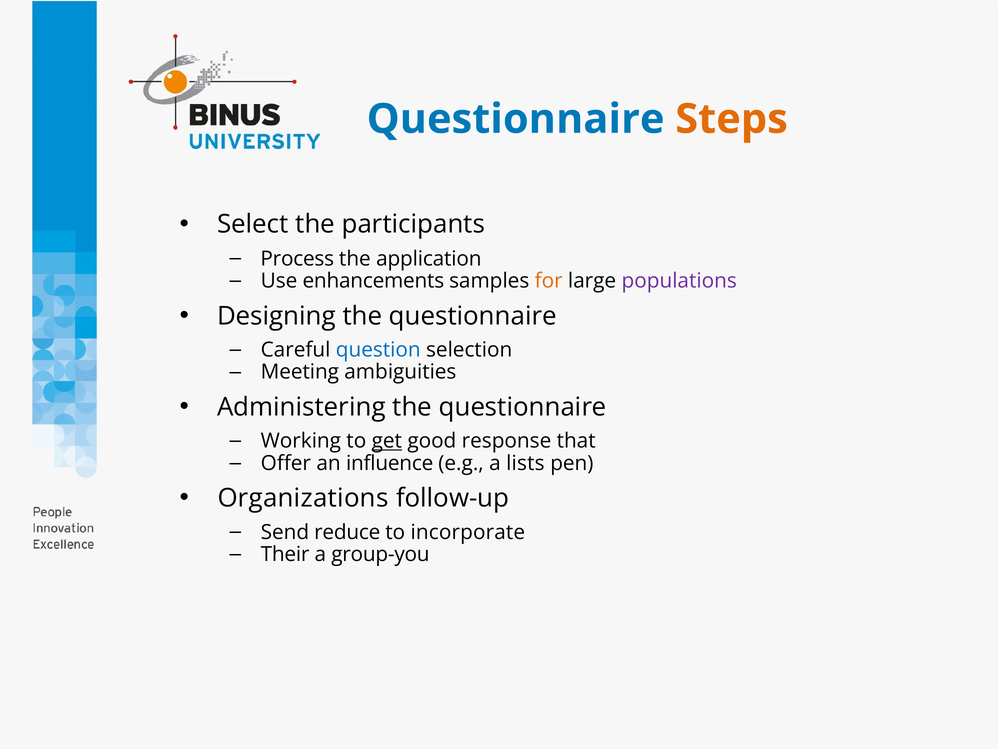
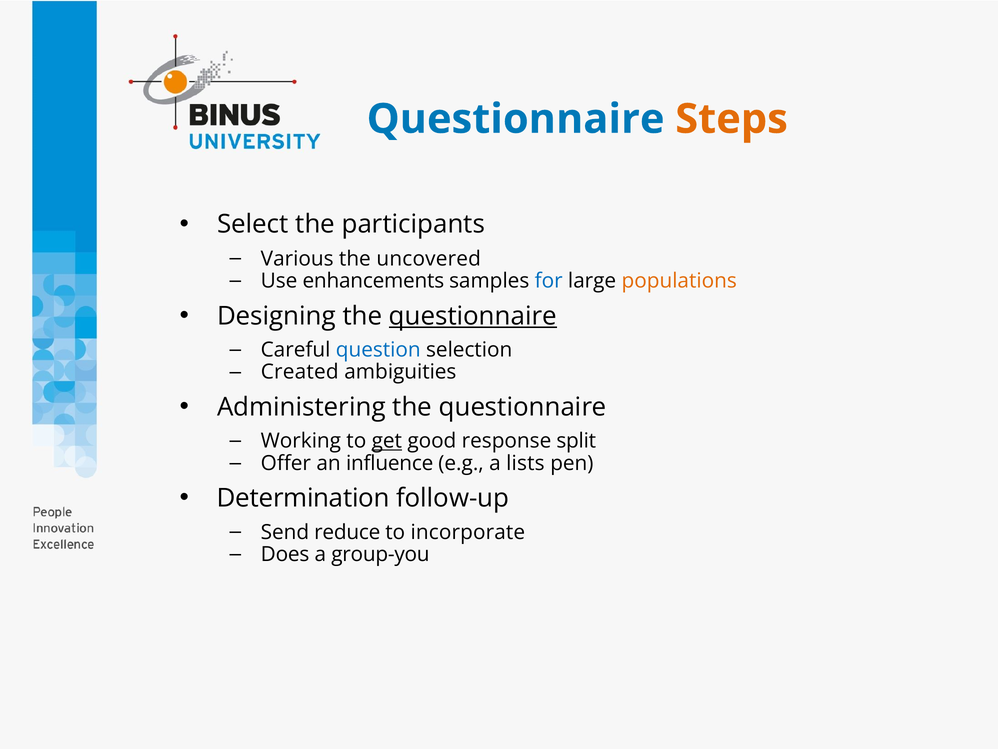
Process: Process -> Various
application: application -> uncovered
for colour: orange -> blue
populations colour: purple -> orange
questionnaire at (473, 316) underline: none -> present
Meeting: Meeting -> Created
that: that -> split
Organizations: Organizations -> Determination
Their: Their -> Does
